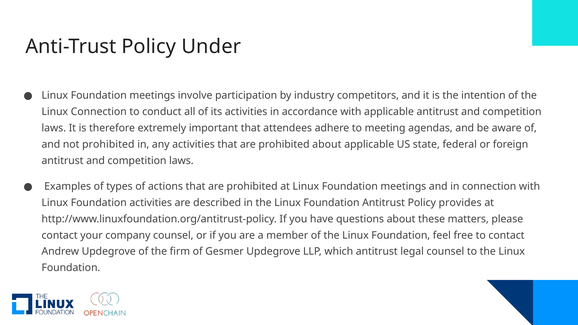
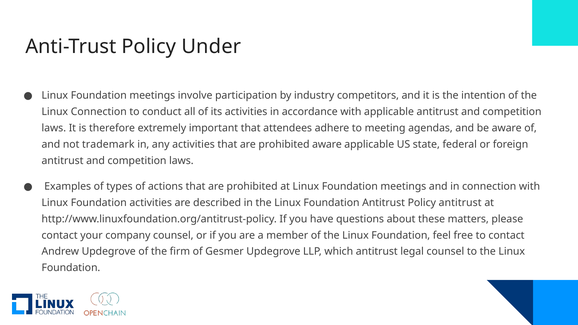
not prohibited: prohibited -> trademark
prohibited about: about -> aware
Policy provides: provides -> antitrust
